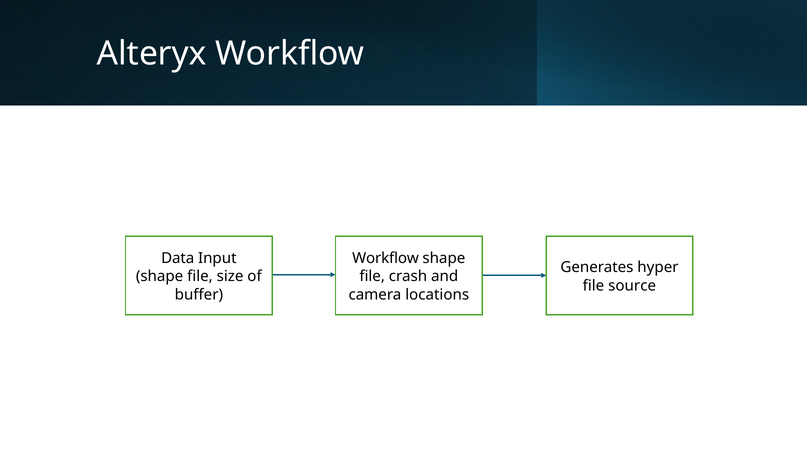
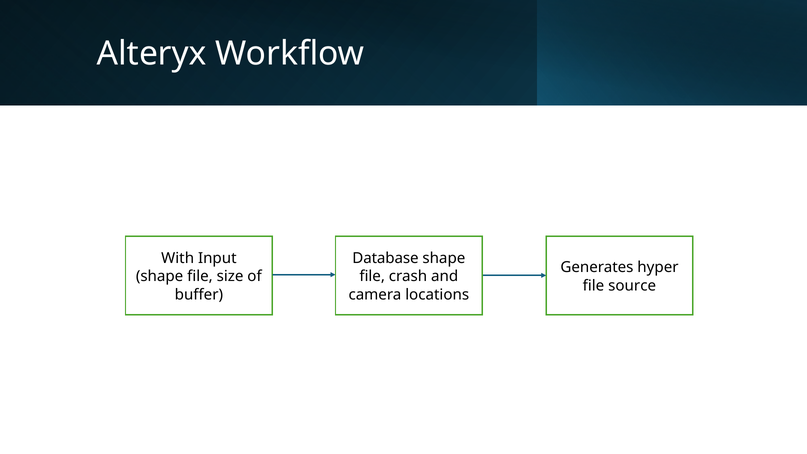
Data: Data -> With
Workflow at (385, 258): Workflow -> Database
